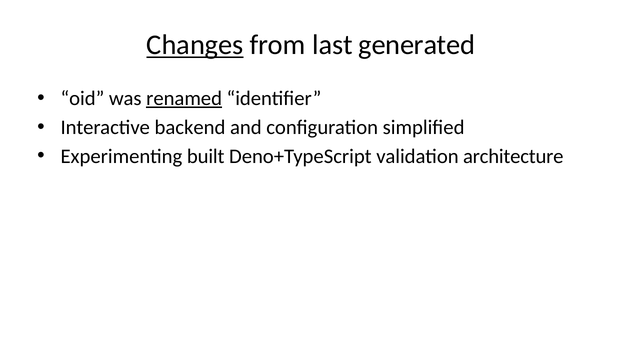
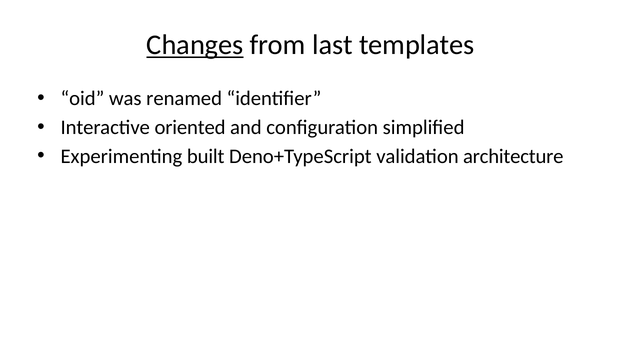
generated: generated -> templates
renamed underline: present -> none
backend: backend -> oriented
